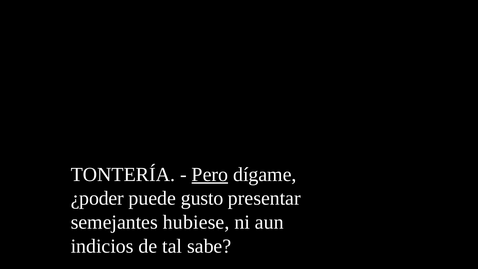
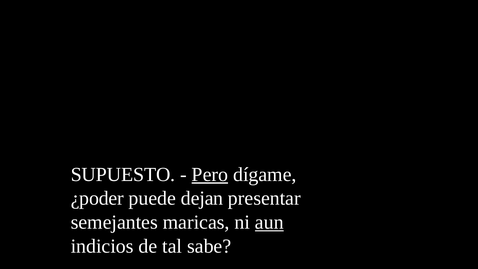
TONTERÍA: TONTERÍA -> SUPUESTO
gusto: gusto -> dejan
hubiese: hubiese -> maricas
aun underline: none -> present
